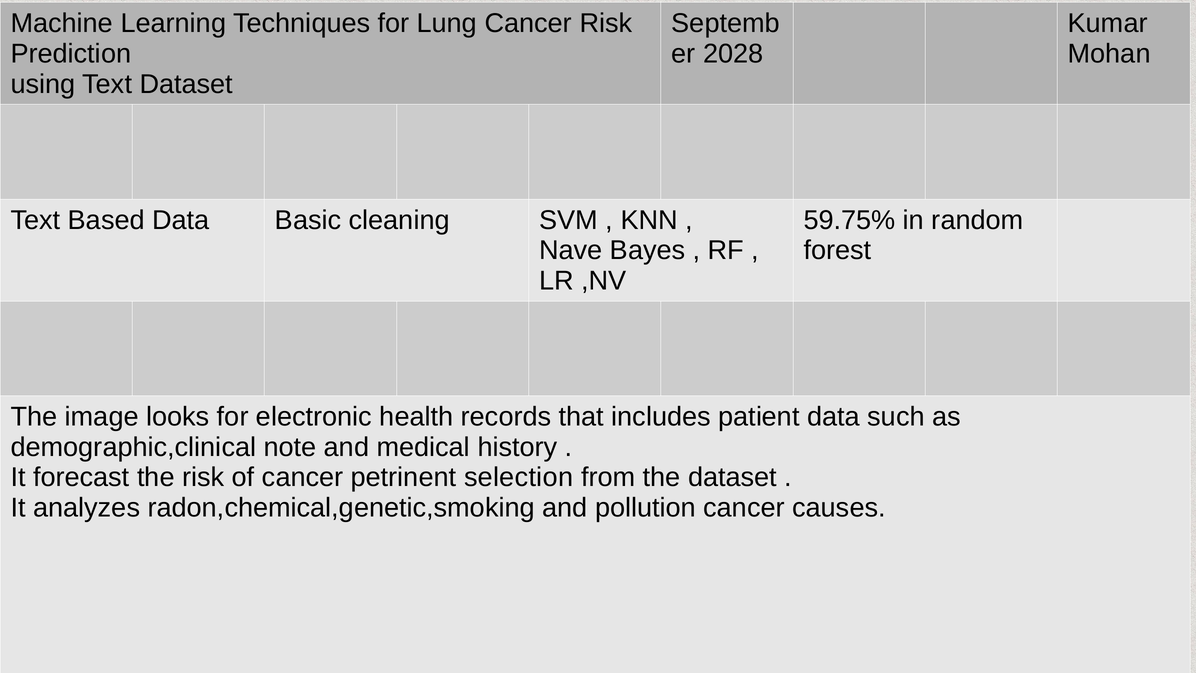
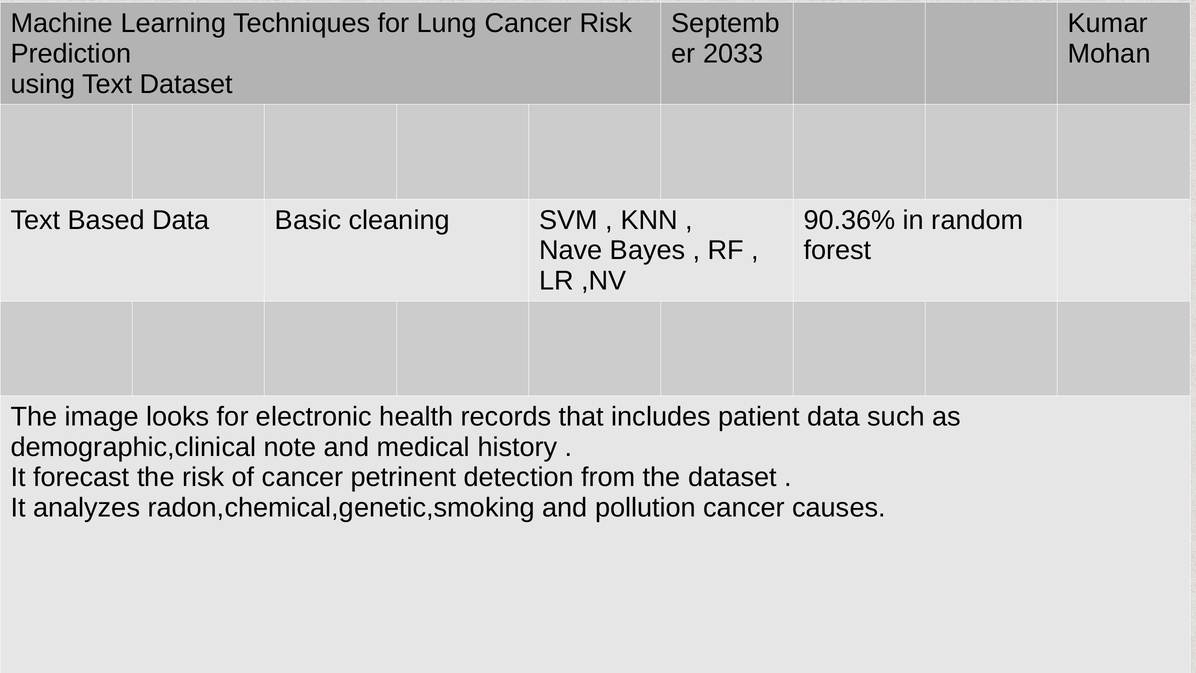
2028: 2028 -> 2033
59.75%: 59.75% -> 90.36%
selection: selection -> detection
